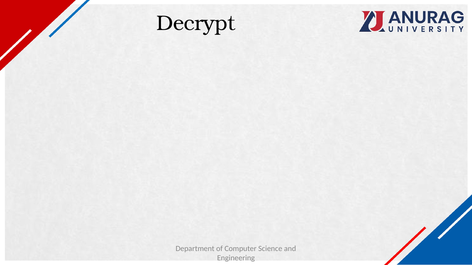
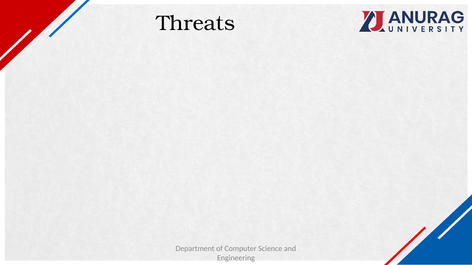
Decrypt: Decrypt -> Threats
